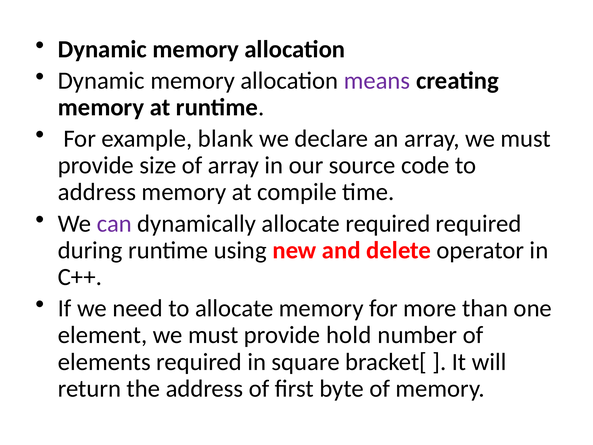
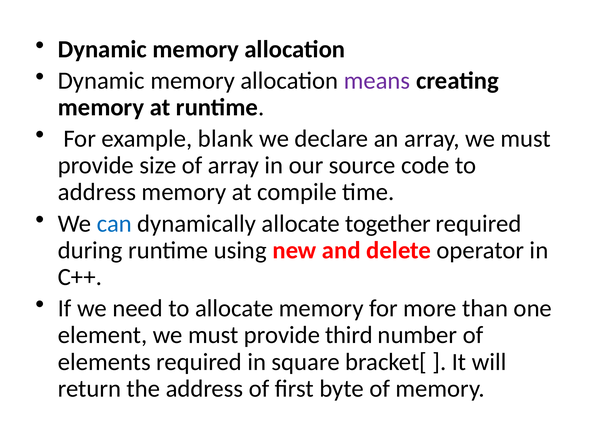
can colour: purple -> blue
allocate required: required -> together
hold: hold -> third
